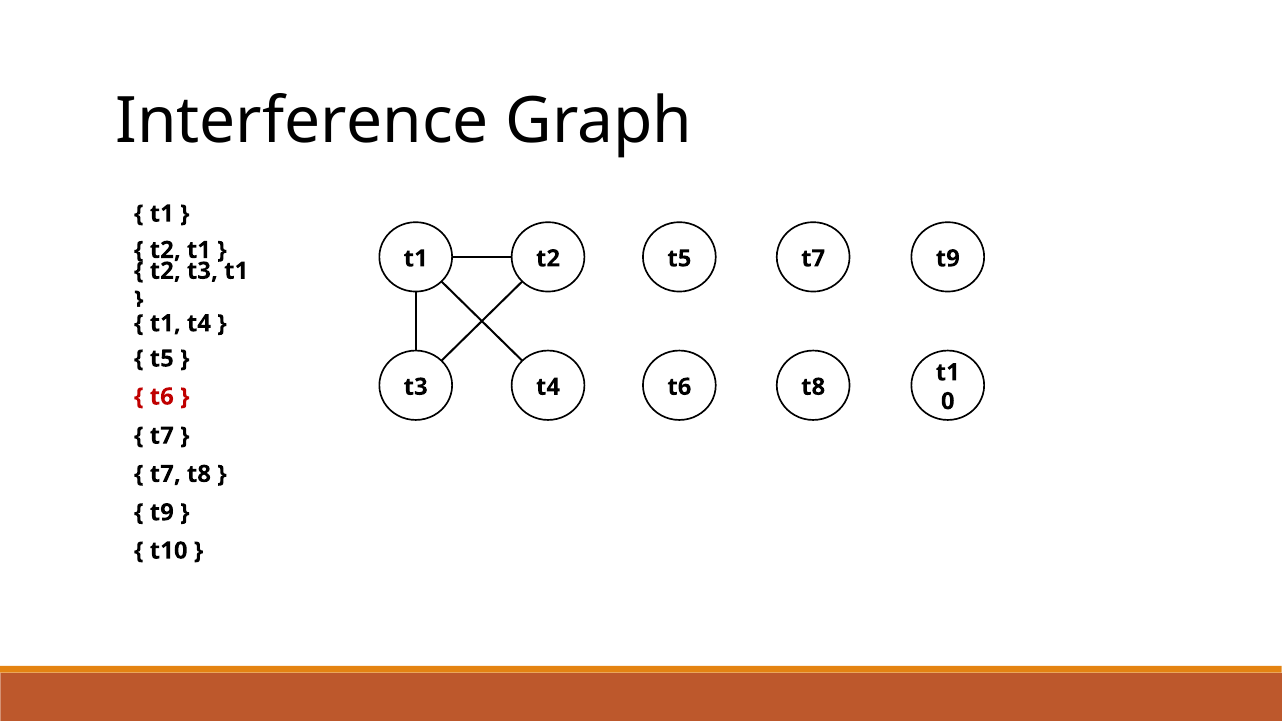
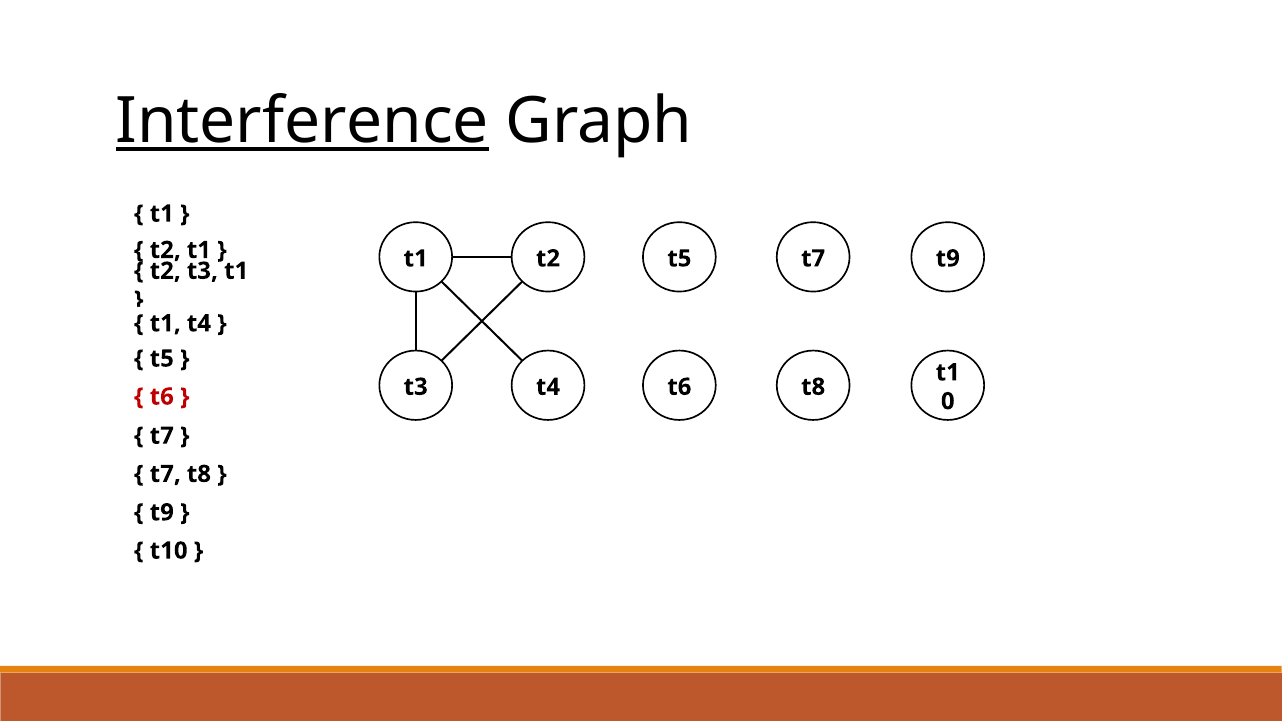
Interference underline: none -> present
